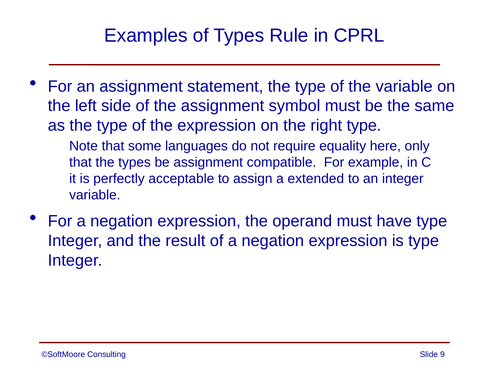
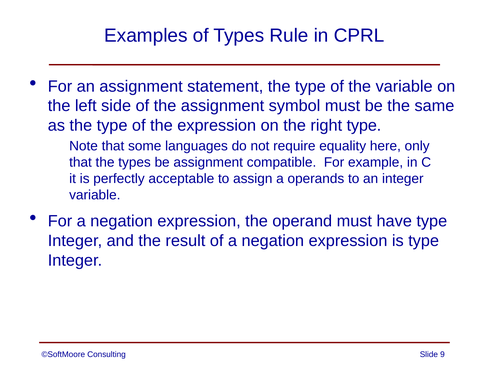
extended: extended -> operands
